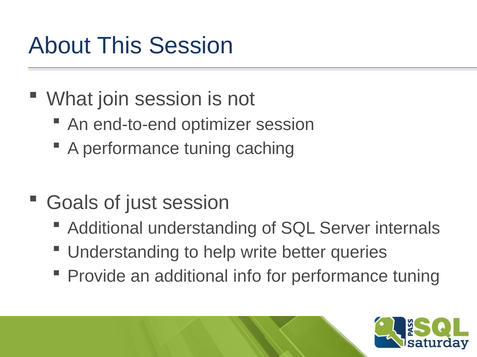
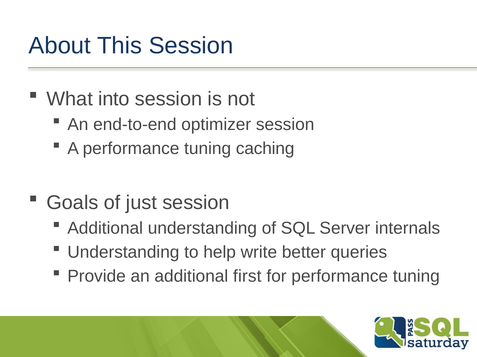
join: join -> into
info: info -> first
